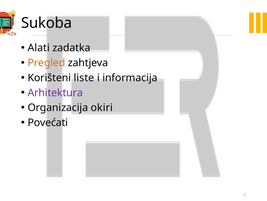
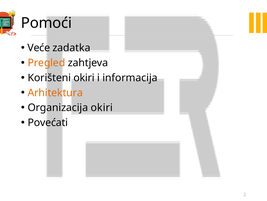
Sukoba: Sukoba -> Pomoći
Alati: Alati -> Veće
Korišteni liste: liste -> okiri
Arhitektura colour: purple -> orange
